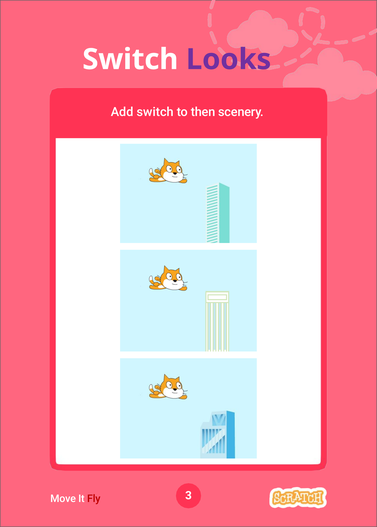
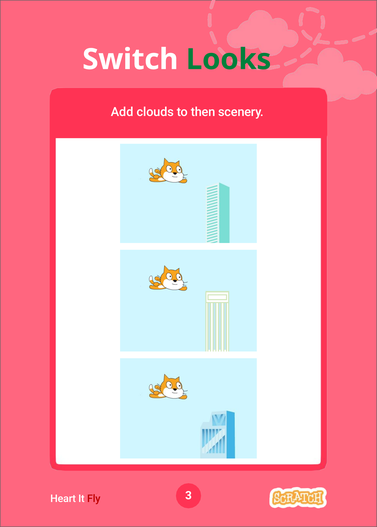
Looks colour: purple -> green
Add switch: switch -> clouds
Move: Move -> Heart
